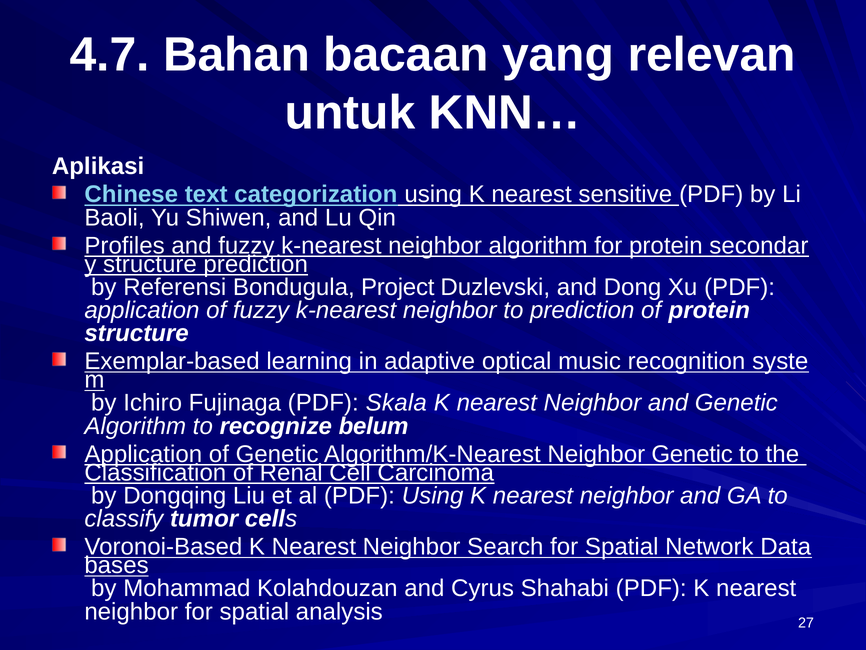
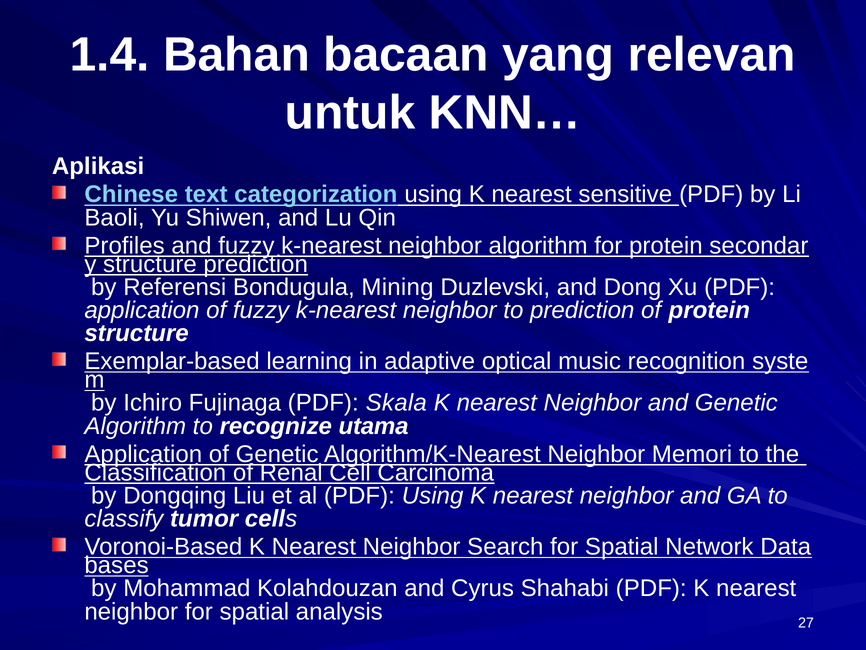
4.7: 4.7 -> 1.4
Project: Project -> Mining
belum: belum -> utama
Neighbor Genetic: Genetic -> Memori
